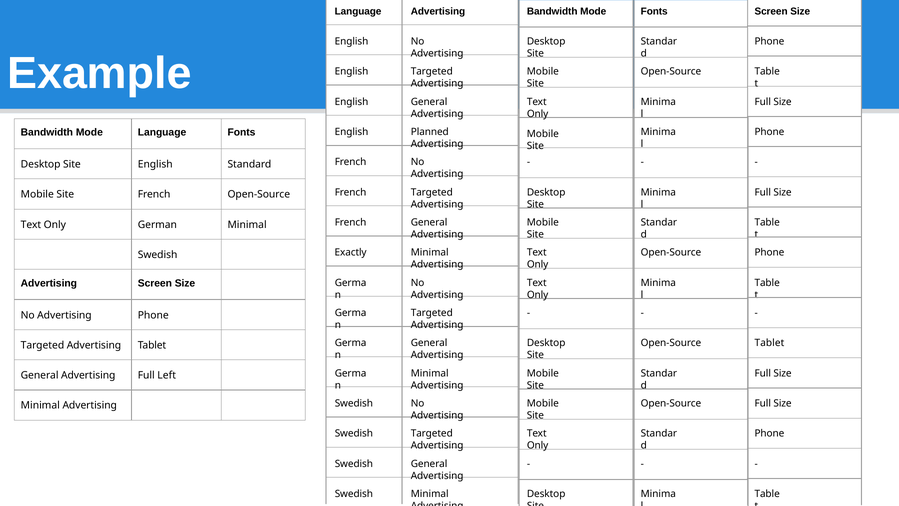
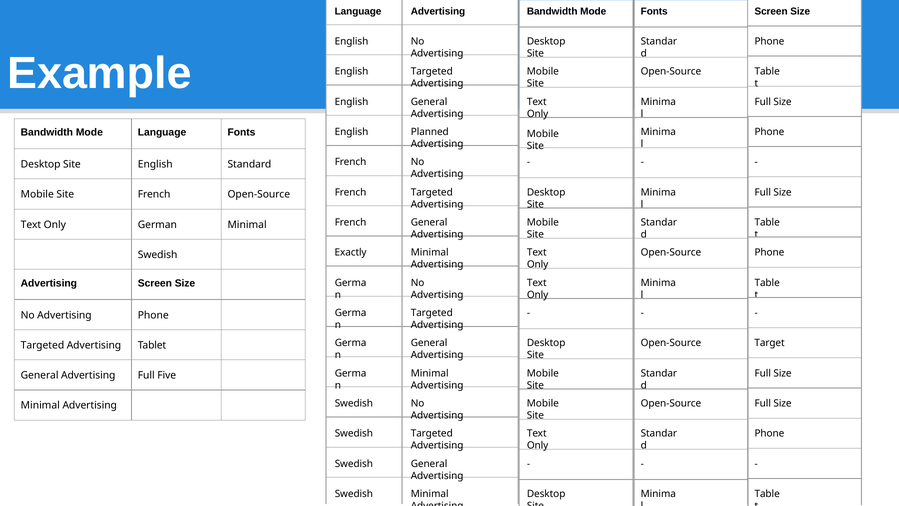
Tablet at (769, 343): Tablet -> Target
Left: Left -> Five
